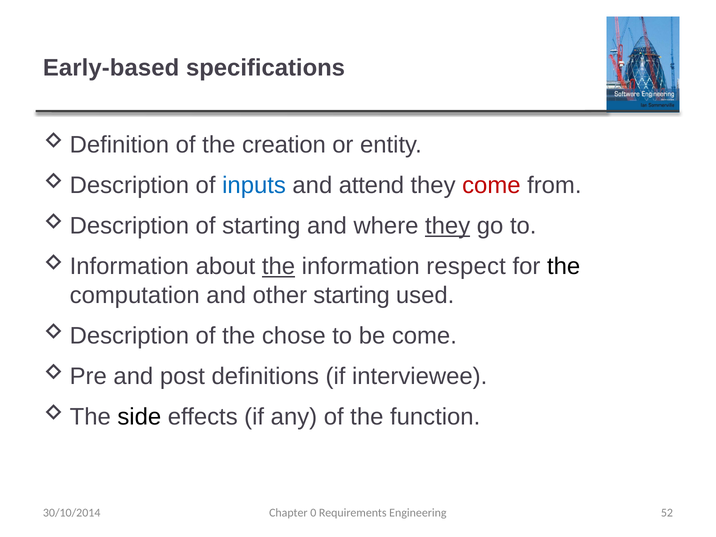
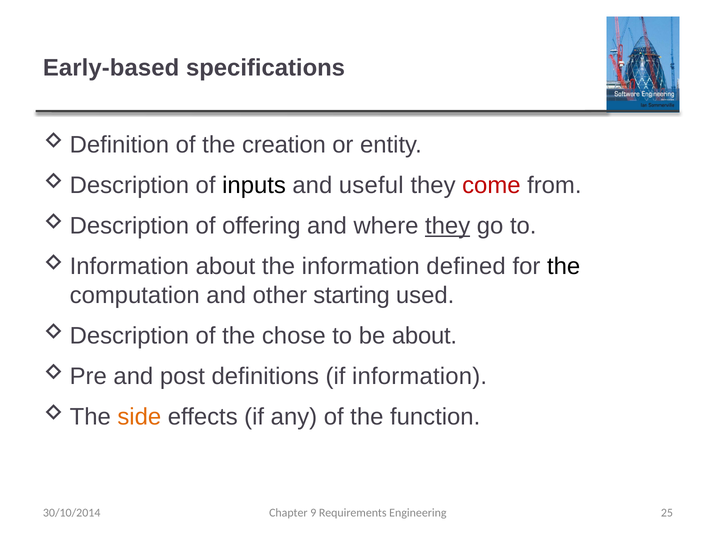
inputs colour: blue -> black
attend: attend -> useful
of starting: starting -> offering
the at (279, 267) underline: present -> none
respect: respect -> defined
be come: come -> about
if interviewee: interviewee -> information
side colour: black -> orange
0: 0 -> 9
52: 52 -> 25
